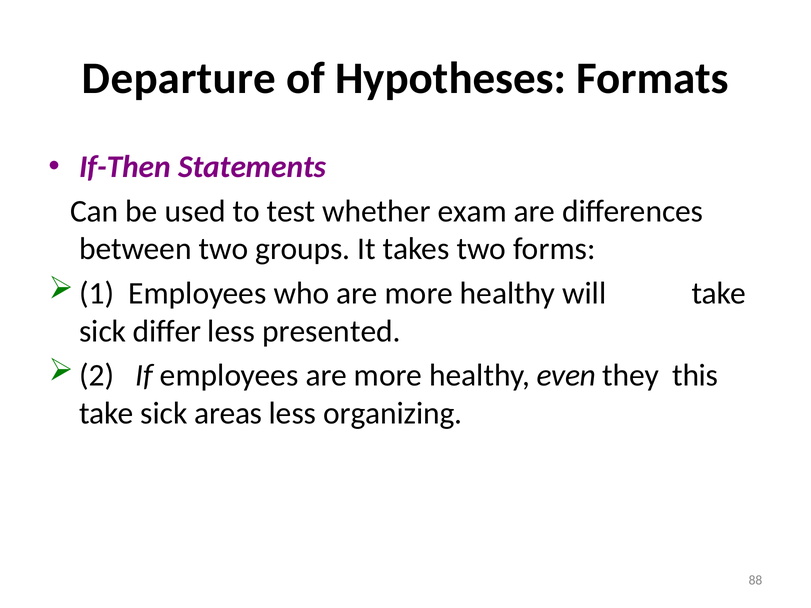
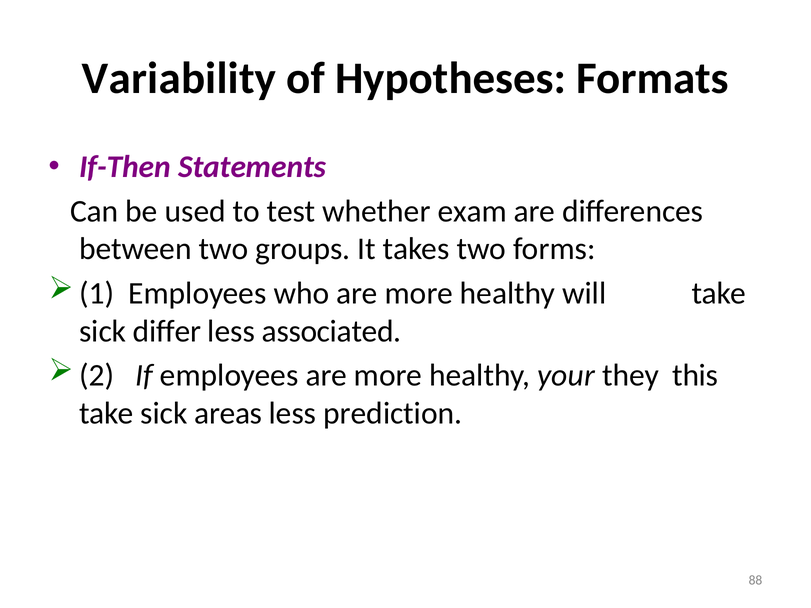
Departure: Departure -> Variability
presented: presented -> associated
even: even -> your
organizing: organizing -> prediction
